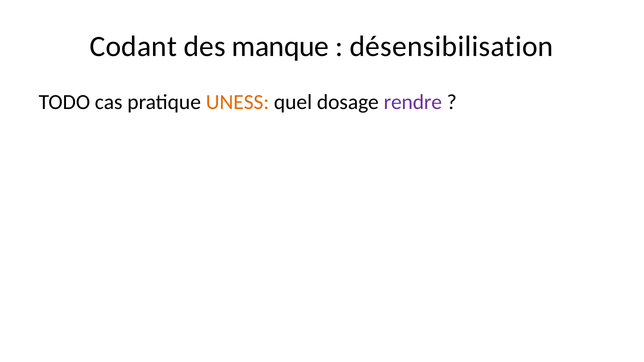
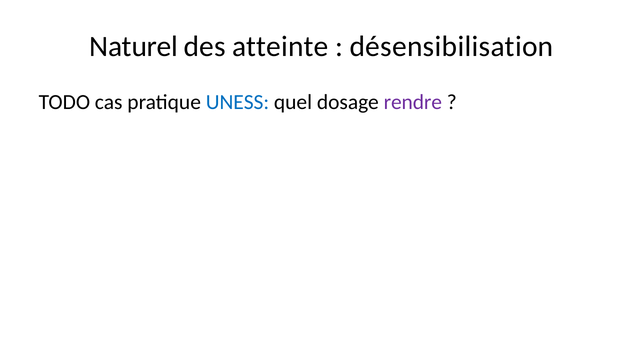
Codant: Codant -> Naturel
manque: manque -> atteinte
UNESS colour: orange -> blue
